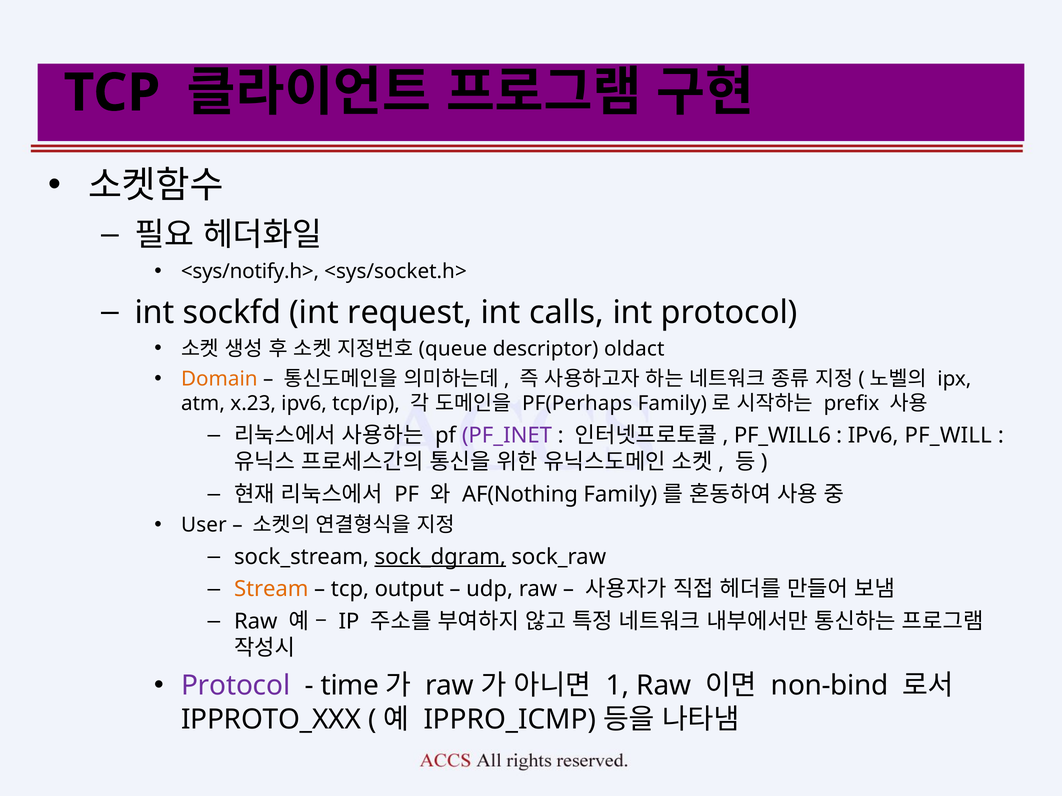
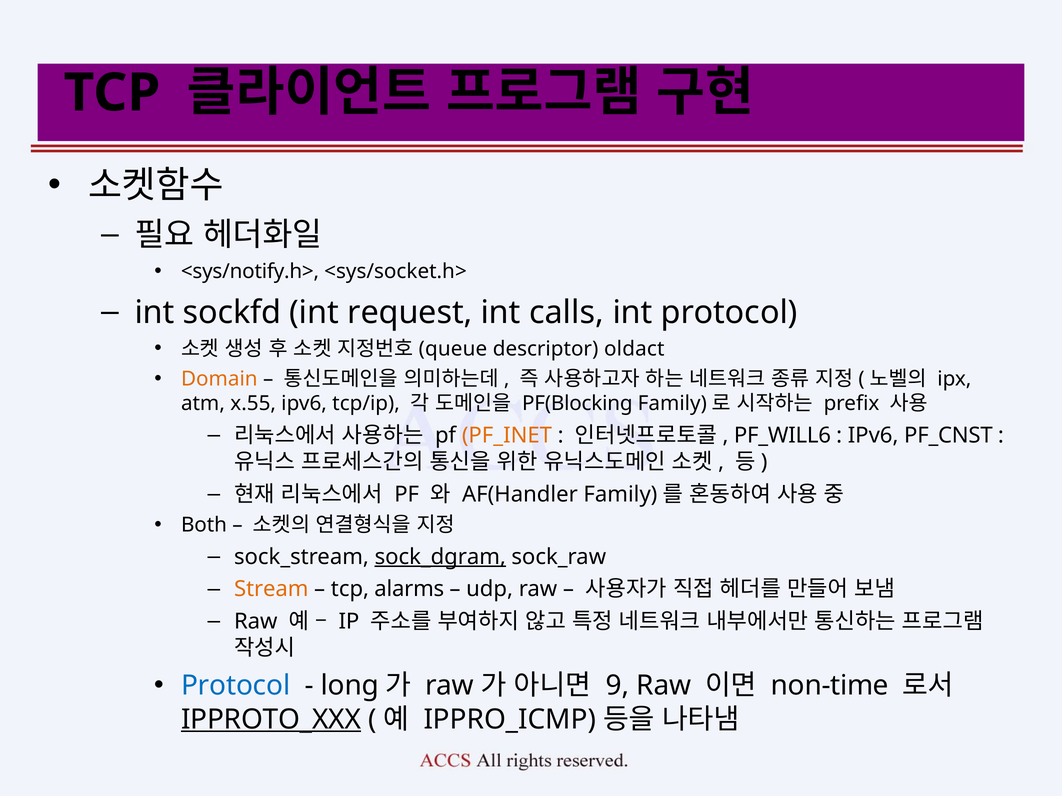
x.23: x.23 -> x.55
PF(Perhaps: PF(Perhaps -> PF(Blocking
PF_INET colour: purple -> orange
PF_WILL: PF_WILL -> PF_CNST
AF(Nothing: AF(Nothing -> AF(Handler
User: User -> Both
output: output -> alarms
Protocol at (236, 686) colour: purple -> blue
time: time -> long
1: 1 -> 9
non-bind: non-bind -> non-time
IPPROTO_XXX underline: none -> present
